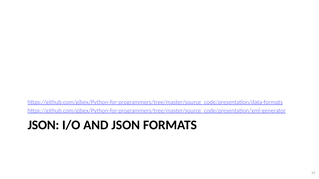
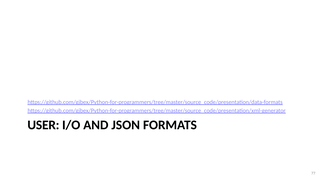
JSON at (43, 125): JSON -> USER
